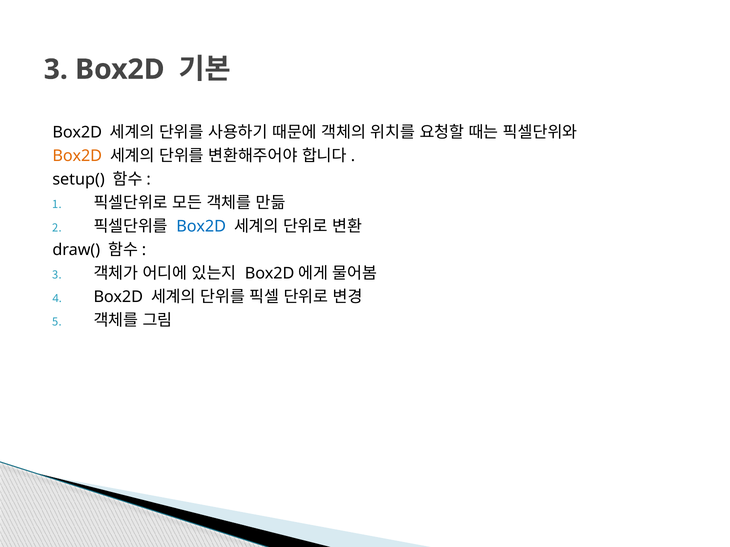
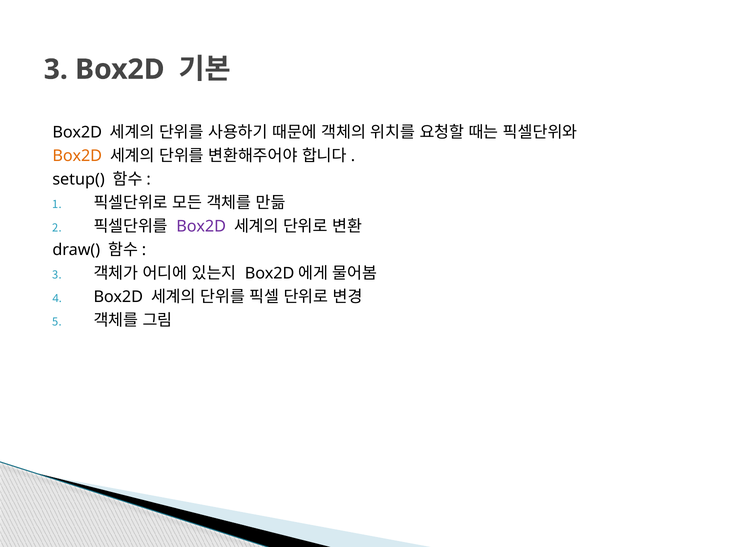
Box2D at (201, 227) colour: blue -> purple
